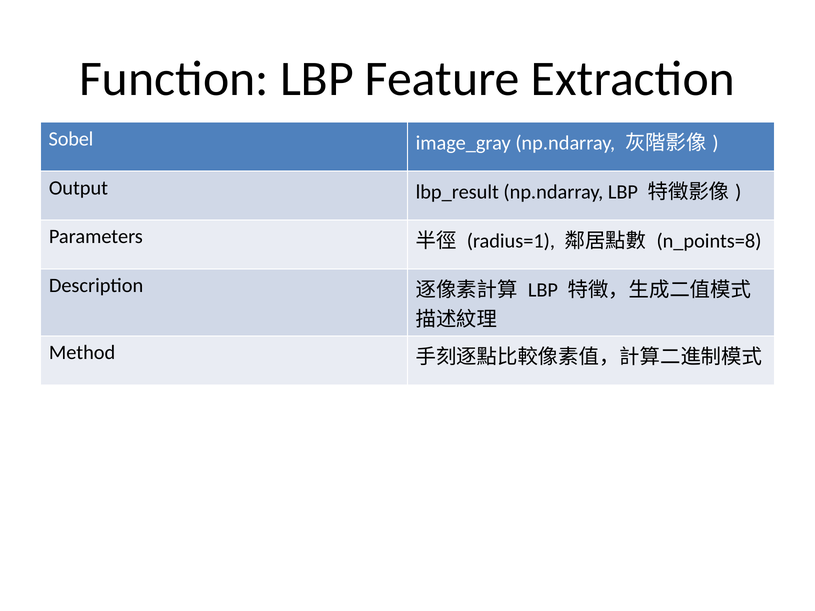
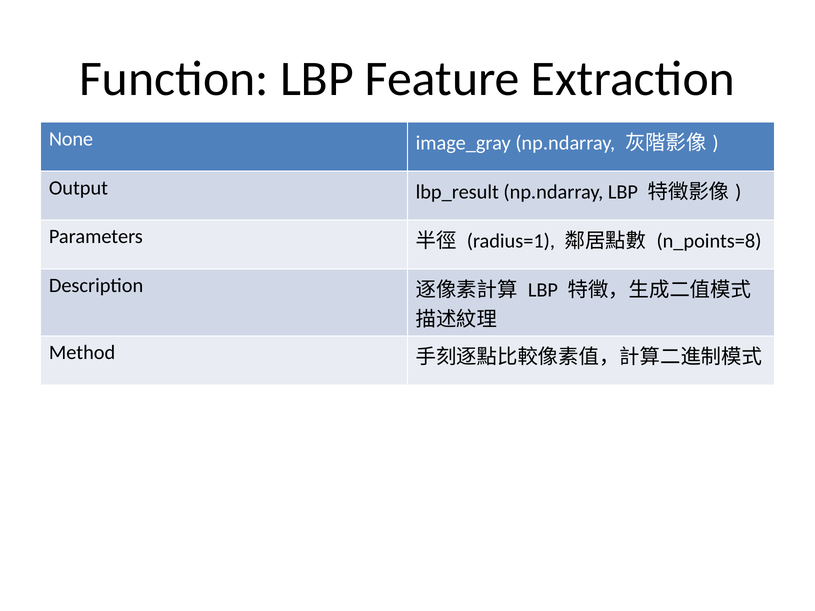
Sobel: Sobel -> None
